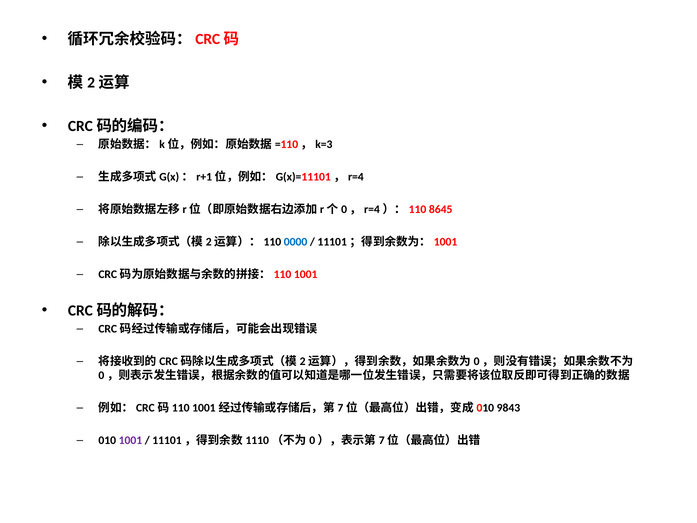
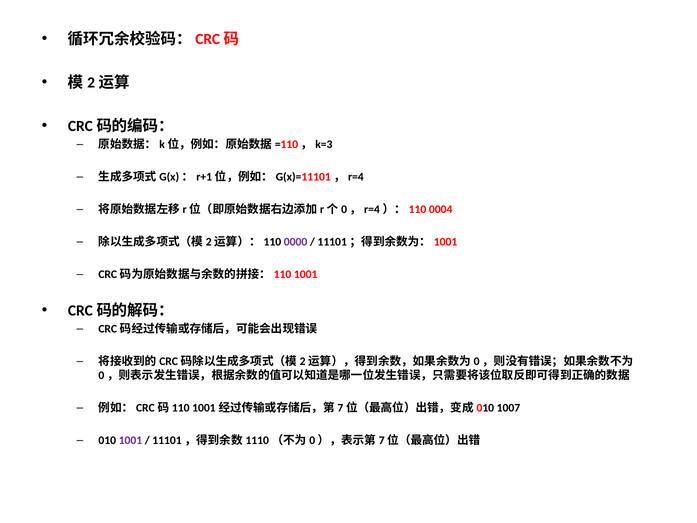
8645: 8645 -> 0004
0000 colour: blue -> purple
9843: 9843 -> 1007
